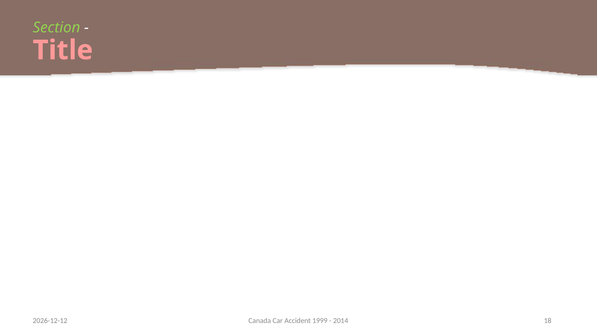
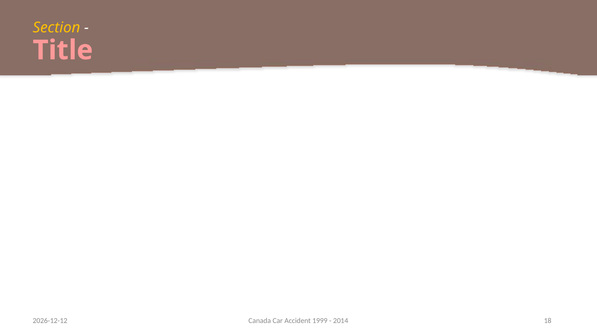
Section colour: light green -> yellow
